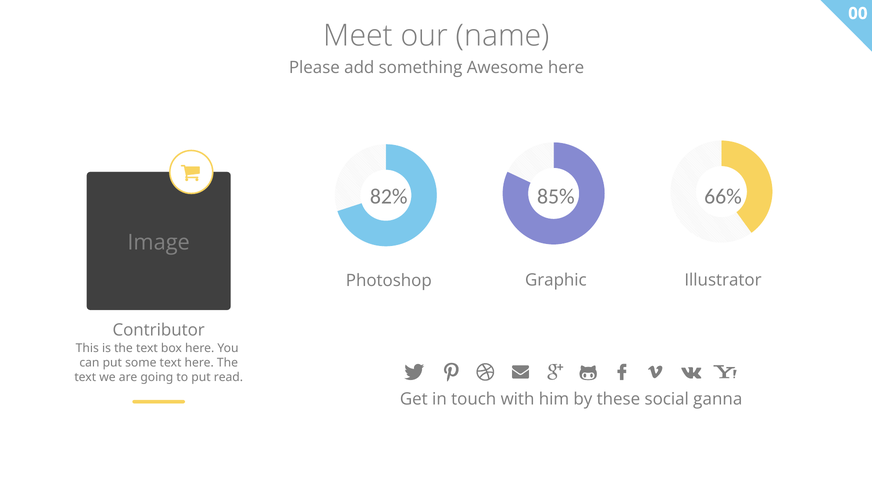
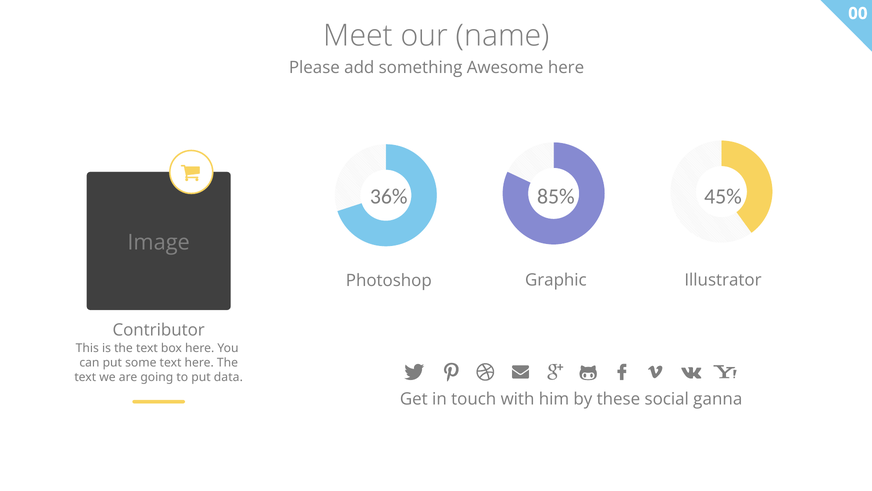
82%: 82% -> 36%
66%: 66% -> 45%
read: read -> data
